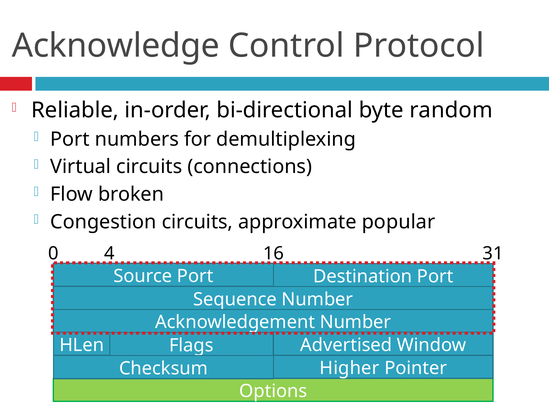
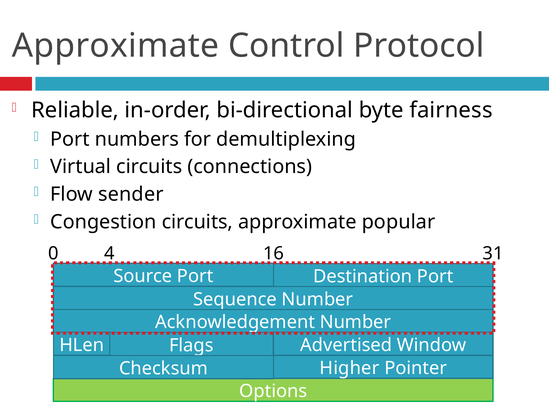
Acknowledge at (116, 46): Acknowledge -> Approximate
random: random -> fairness
broken: broken -> sender
